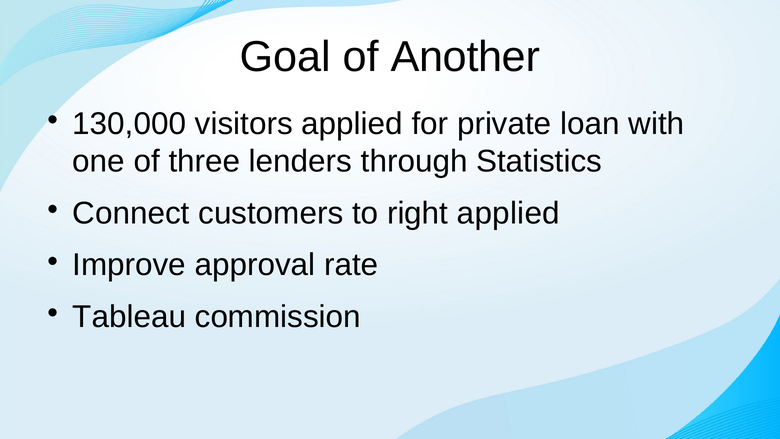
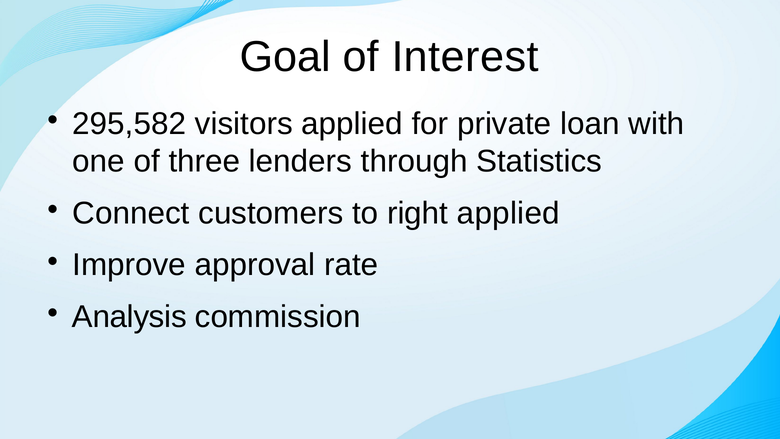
Another: Another -> Interest
130,000: 130,000 -> 295,582
Tableau: Tableau -> Analysis
